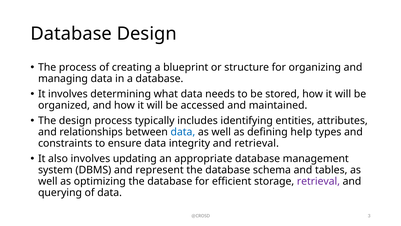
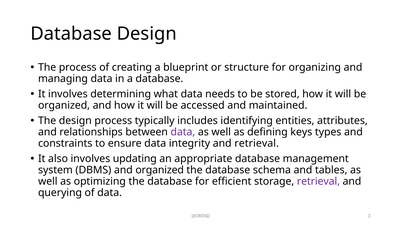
data at (183, 132) colour: blue -> purple
help: help -> keys
and represent: represent -> organized
